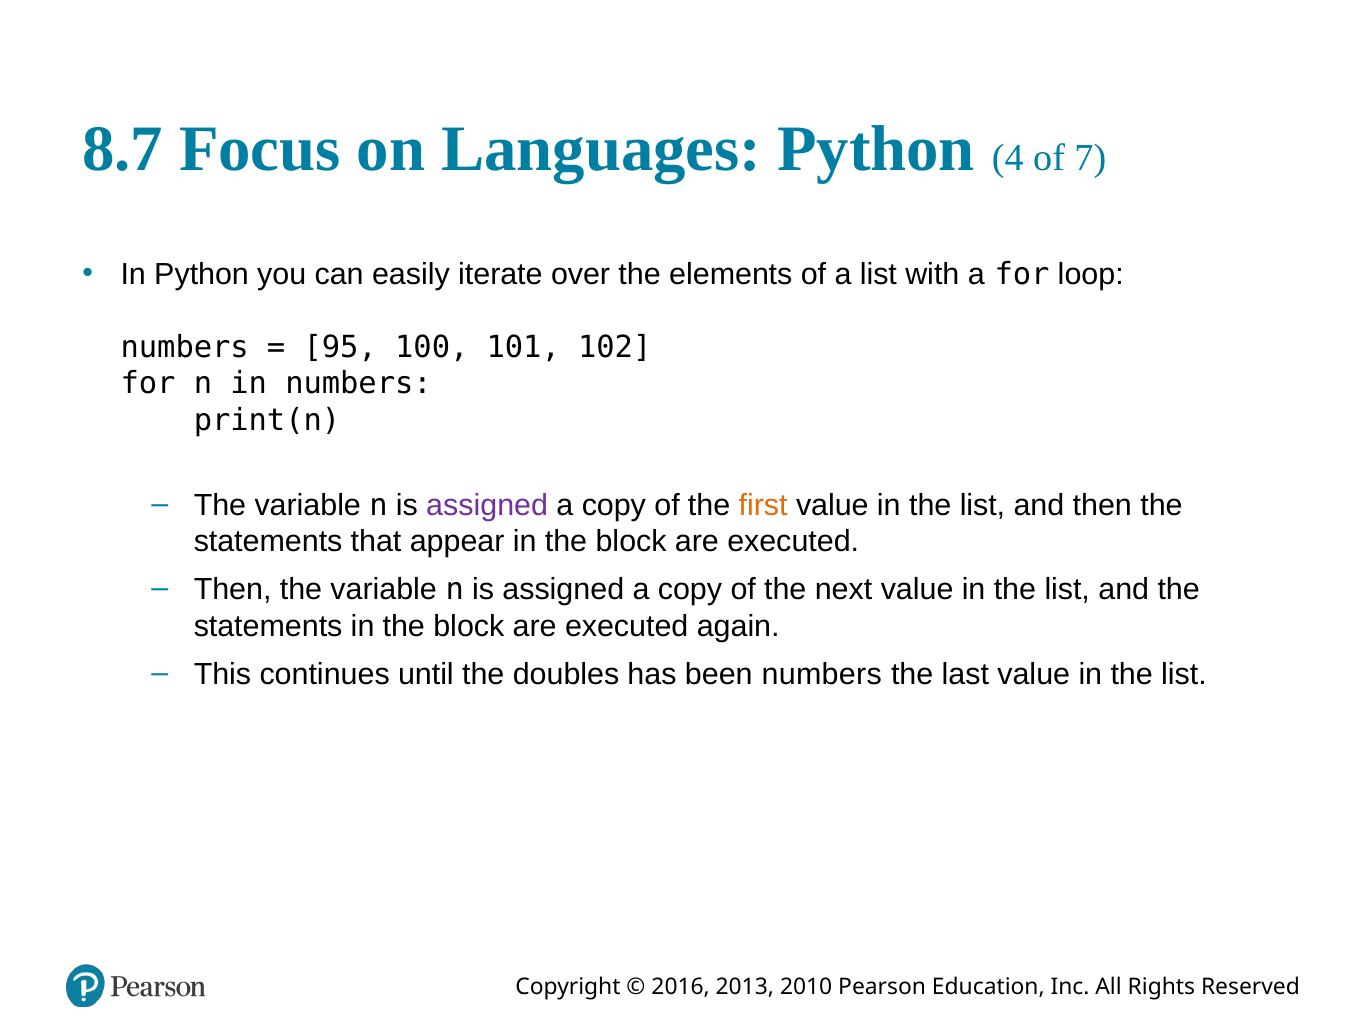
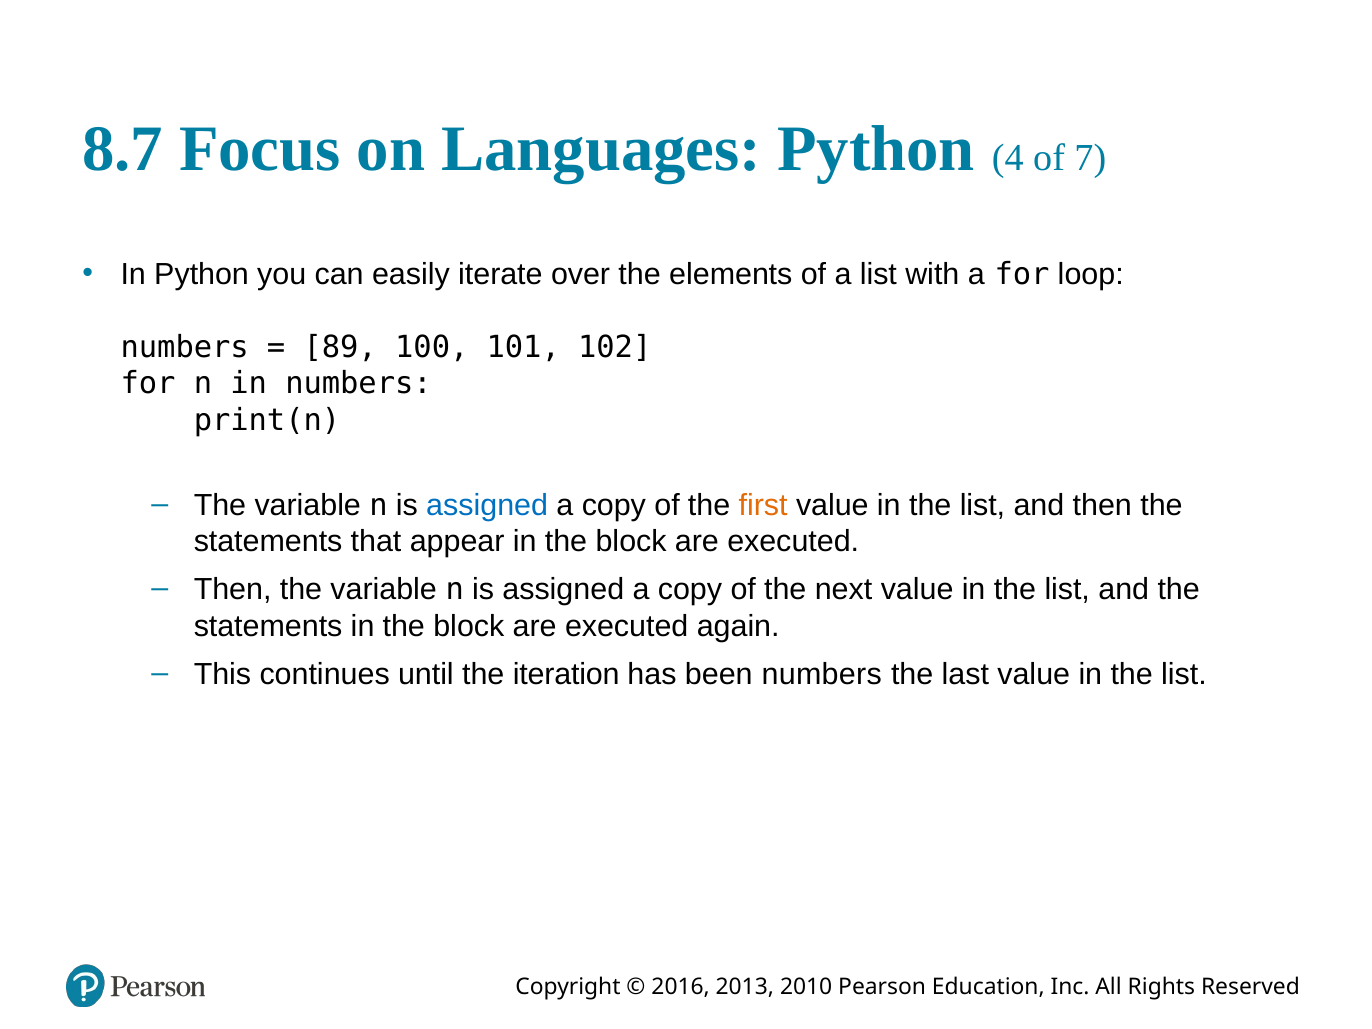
95: 95 -> 89
assigned at (487, 505) colour: purple -> blue
doubles: doubles -> iteration
